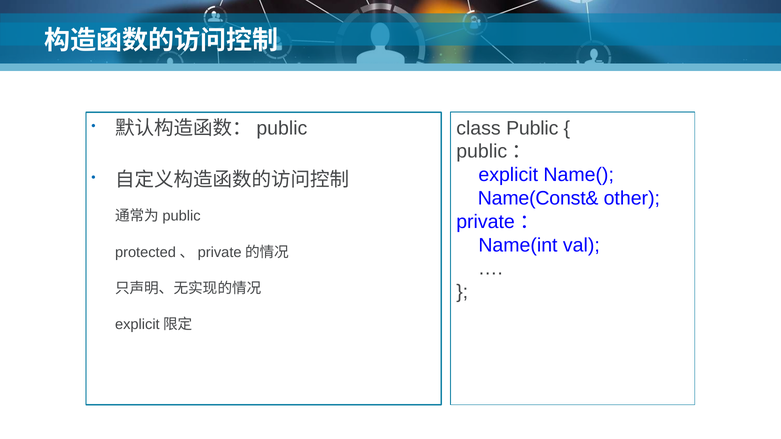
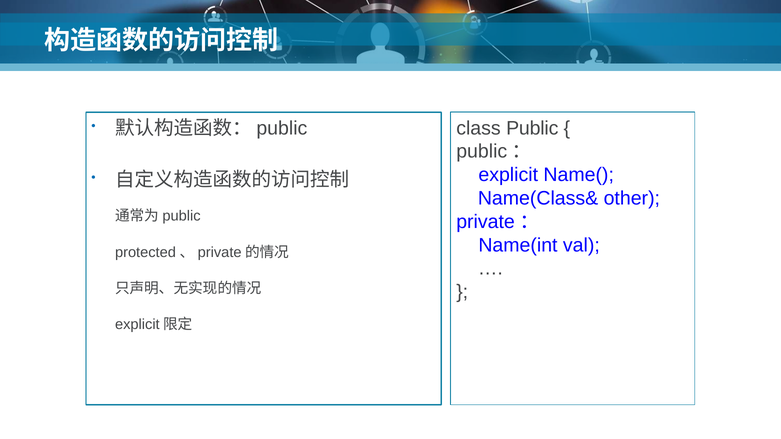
Name(Const&: Name(Const& -> Name(Class&
